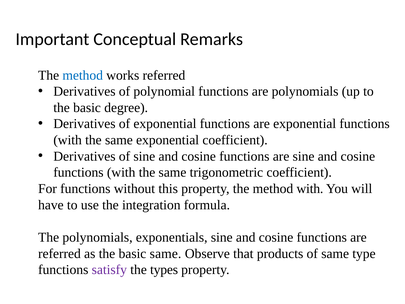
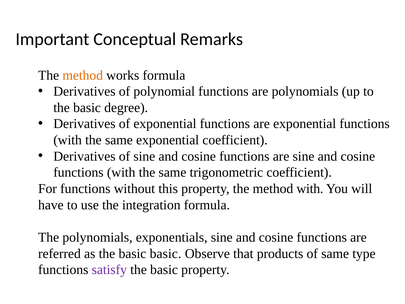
method at (83, 75) colour: blue -> orange
works referred: referred -> formula
basic same: same -> basic
types at (164, 270): types -> basic
